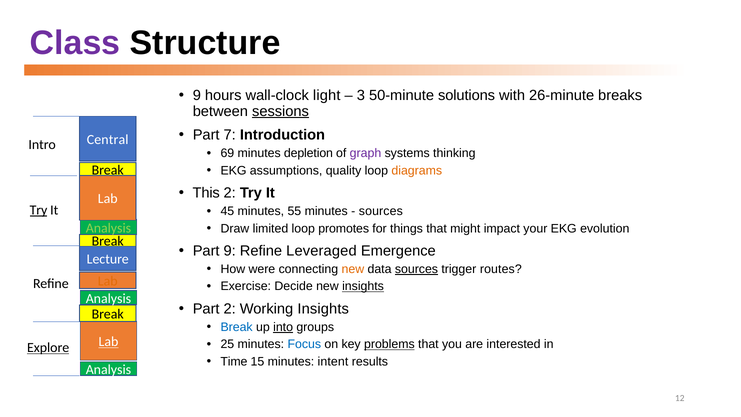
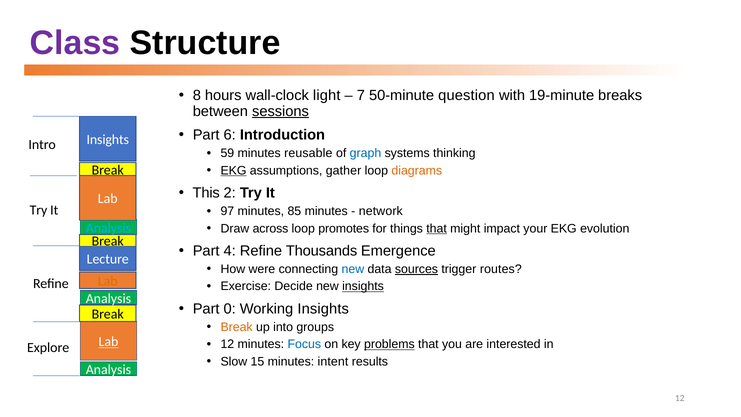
9 at (197, 95): 9 -> 8
3: 3 -> 7
solutions: solutions -> question
26-minute: 26-minute -> 19-minute
7: 7 -> 6
Central at (108, 139): Central -> Insights
69: 69 -> 59
depletion: depletion -> reusable
graph colour: purple -> blue
EKG at (234, 170) underline: none -> present
quality: quality -> gather
Try at (39, 210) underline: present -> none
45: 45 -> 97
55: 55 -> 85
sources at (381, 211): sources -> network
limited: limited -> across
that at (437, 228) underline: none -> present
Analysis at (108, 228) colour: light green -> light blue
Part 9: 9 -> 4
Leveraged: Leveraged -> Thousands
new at (353, 269) colour: orange -> blue
Part 2: 2 -> 0
Break at (237, 327) colour: blue -> orange
into underline: present -> none
25 at (227, 344): 25 -> 12
Explore underline: present -> none
Time: Time -> Slow
